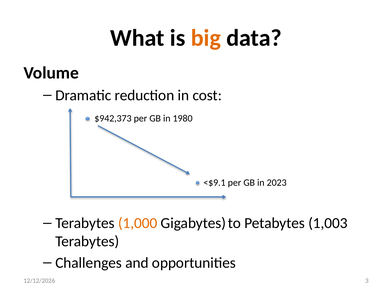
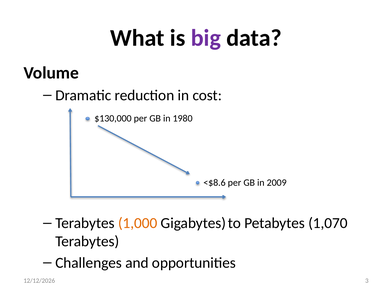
big colour: orange -> purple
$942,373: $942,373 -> $130,000
<$9.1: <$9.1 -> <$8.6
2023: 2023 -> 2009
1,003: 1,003 -> 1,070
